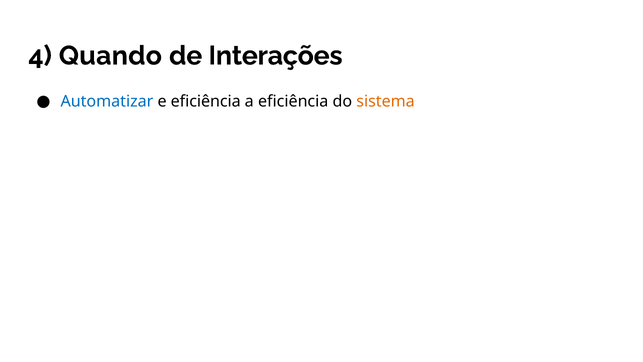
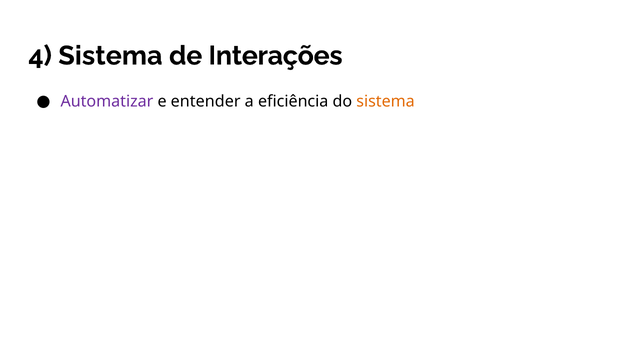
4 Quando: Quando -> Sistema
Automatizar colour: blue -> purple
e eficiência: eficiência -> entender
